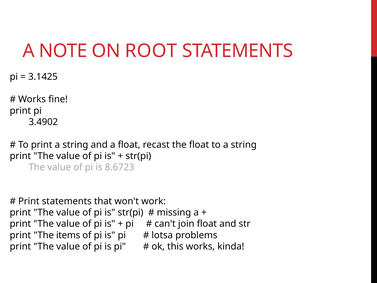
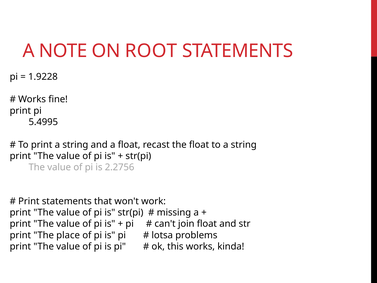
3.1425: 3.1425 -> 1.9228
3.4902: 3.4902 -> 5.4995
8.6723: 8.6723 -> 2.2756
items: items -> place
